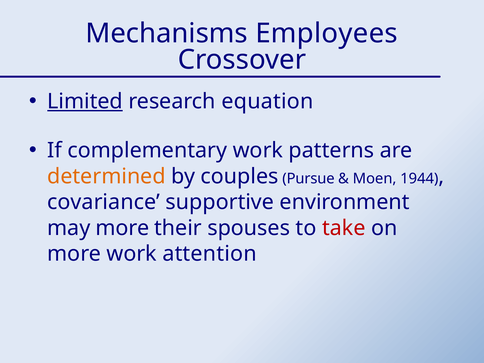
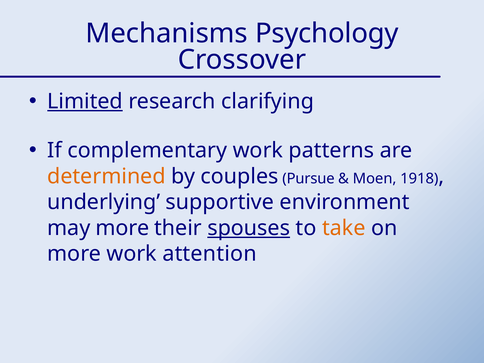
Employees: Employees -> Psychology
equation: equation -> clarifying
1944: 1944 -> 1918
covariance: covariance -> underlying
spouses underline: none -> present
take colour: red -> orange
